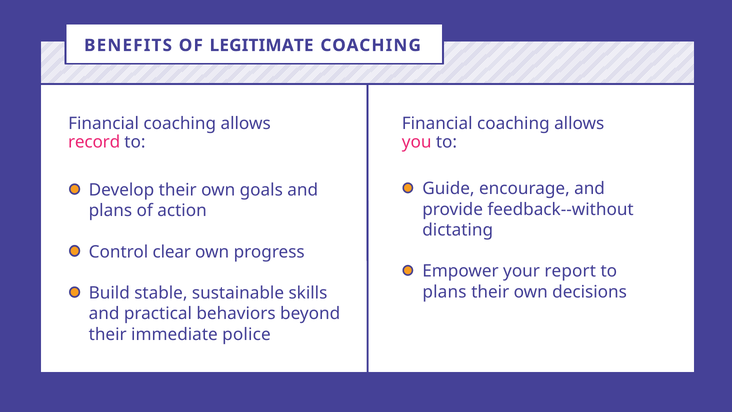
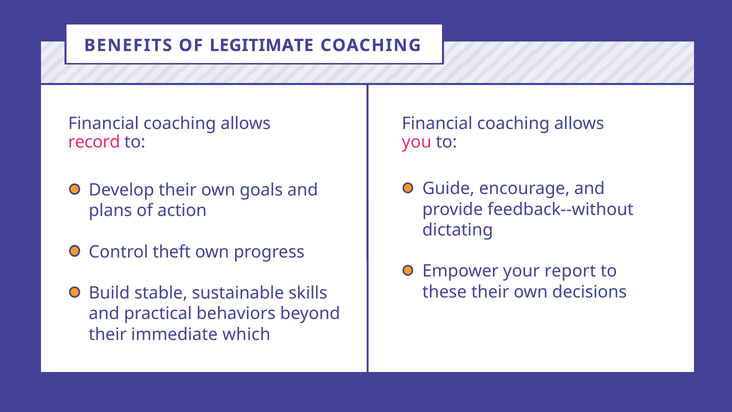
clear: clear -> theft
plans at (444, 292): plans -> these
police: police -> which
